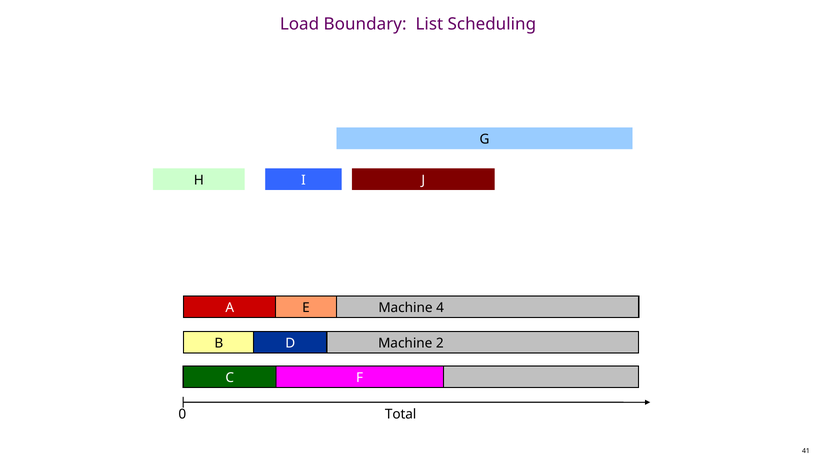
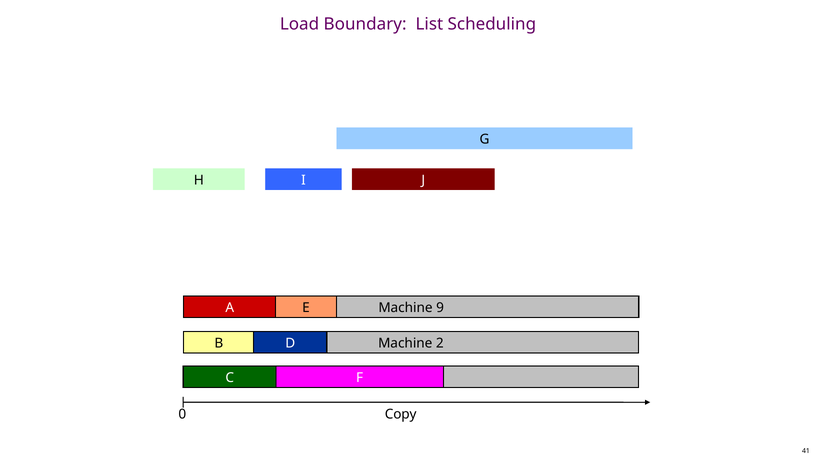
4: 4 -> 9
Total: Total -> Copy
